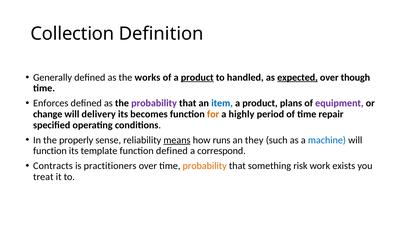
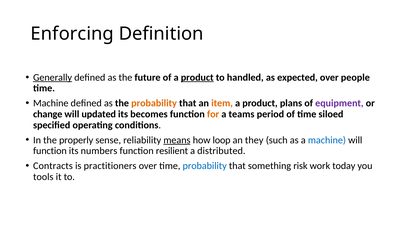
Collection: Collection -> Enforcing
Generally underline: none -> present
works: works -> future
expected underline: present -> none
though: though -> people
Enforces at (51, 103): Enforces -> Machine
probability at (154, 103) colour: purple -> orange
item colour: blue -> orange
delivery: delivery -> updated
highly: highly -> teams
repair: repair -> siloed
runs: runs -> loop
template: template -> numbers
function defined: defined -> resilient
correspond: correspond -> distributed
probability at (205, 166) colour: orange -> blue
exists: exists -> today
treat: treat -> tools
